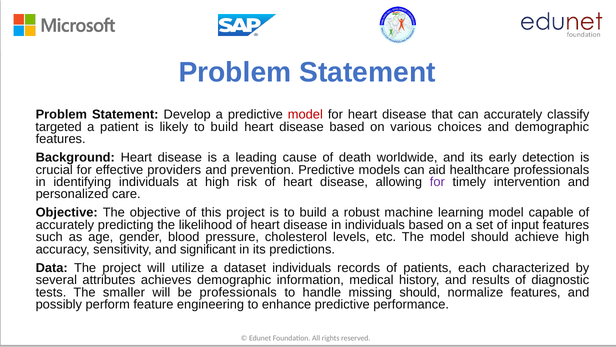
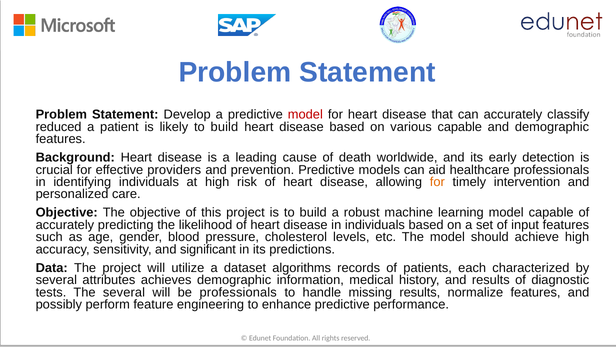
targeted: targeted -> reduced
various choices: choices -> capable
for at (437, 182) colour: purple -> orange
dataset individuals: individuals -> algorithms
The smaller: smaller -> several
missing should: should -> results
